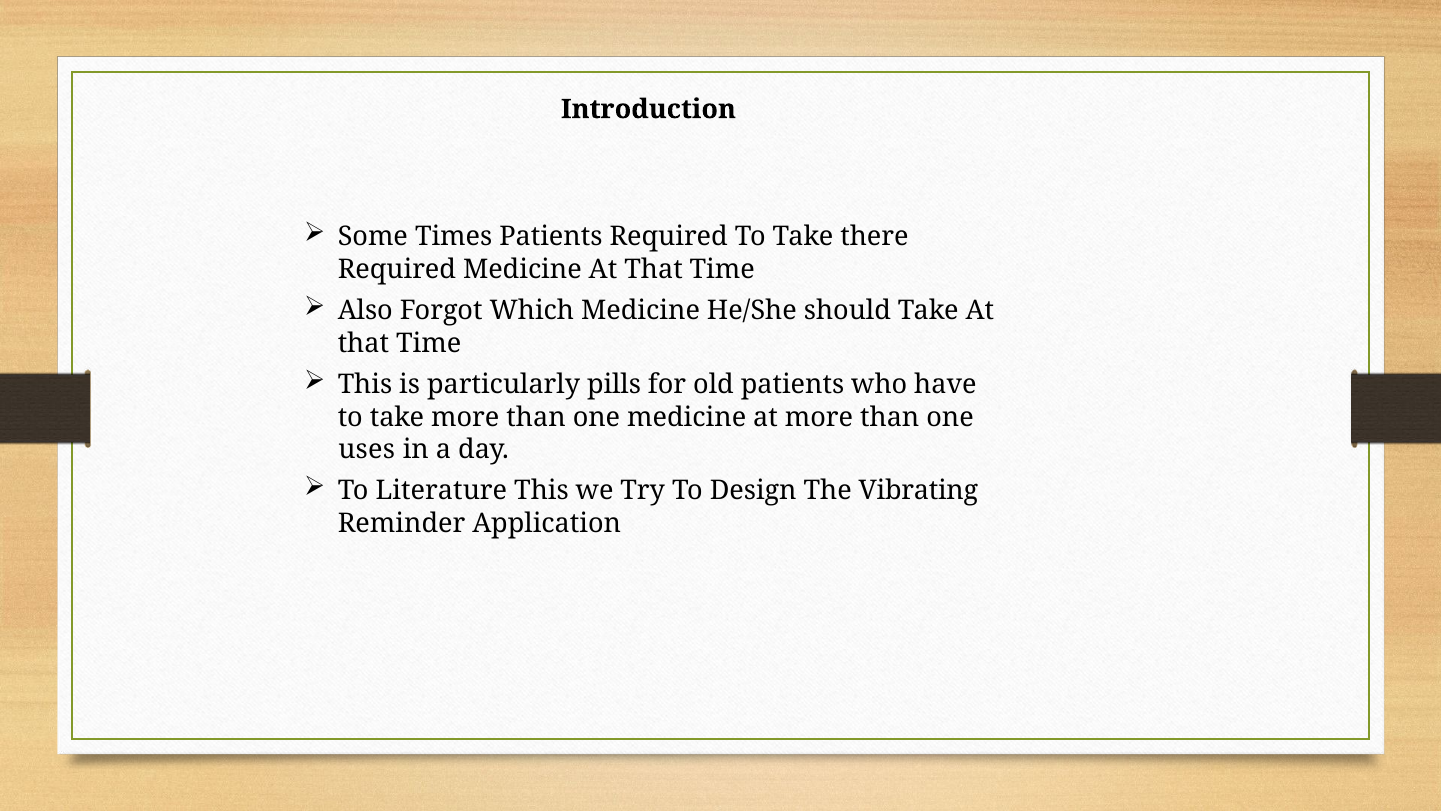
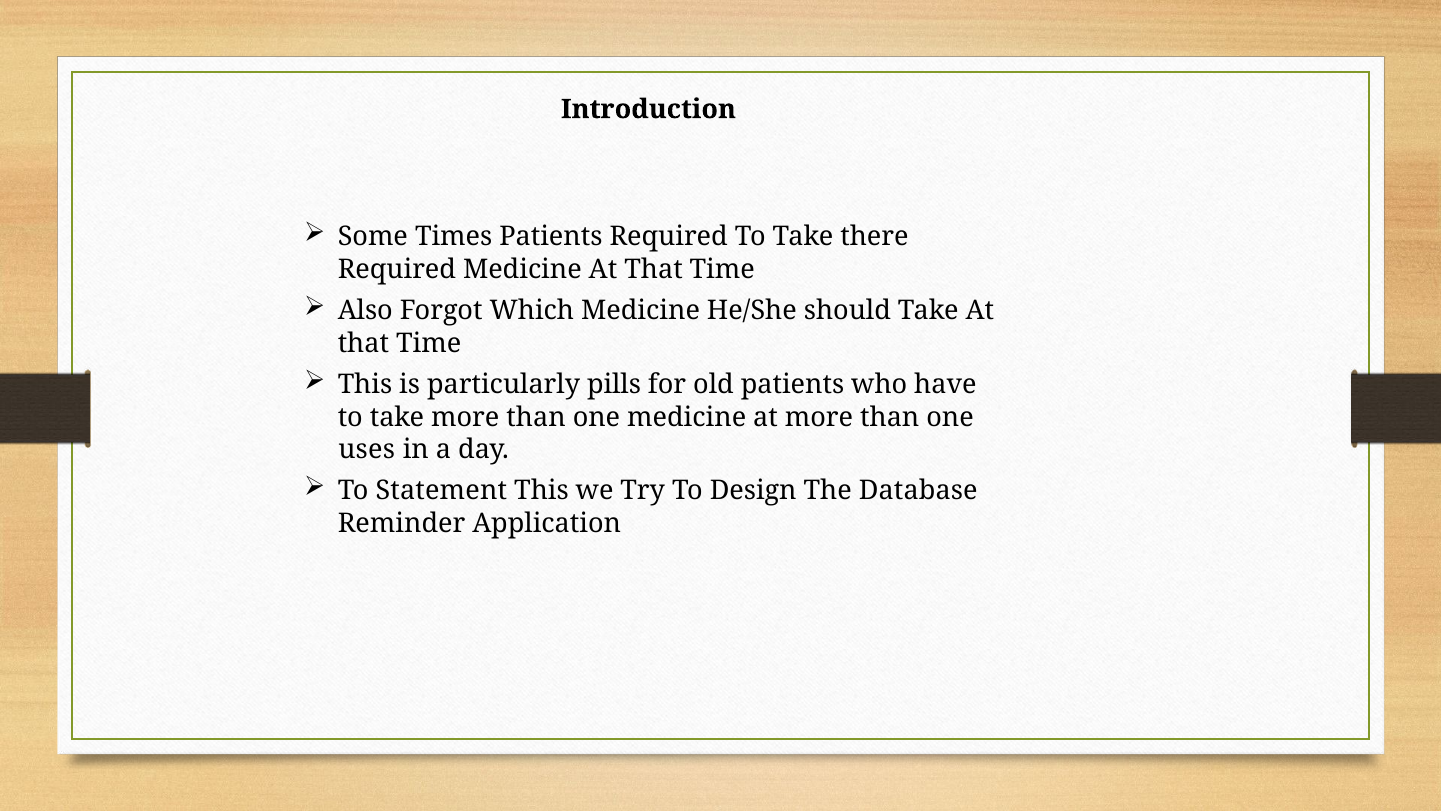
Literature: Literature -> Statement
Vibrating: Vibrating -> Database
